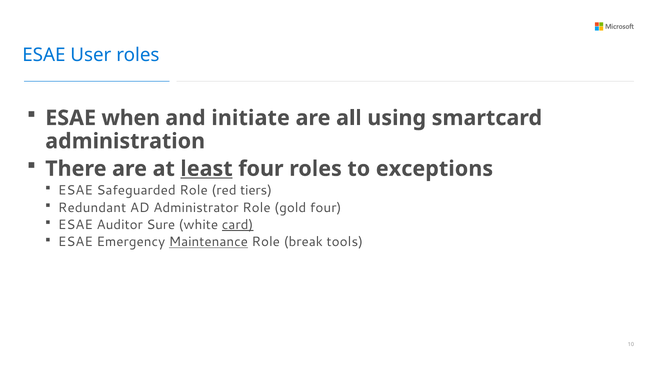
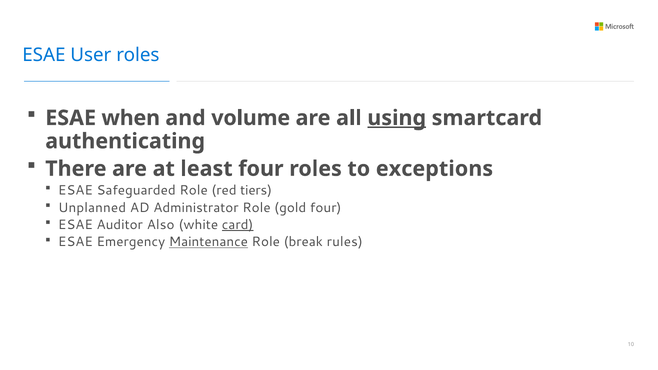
initiate: initiate -> volume
using underline: none -> present
administration: administration -> authenticating
least underline: present -> none
Redundant: Redundant -> Unplanned
Sure: Sure -> Also
tools: tools -> rules
